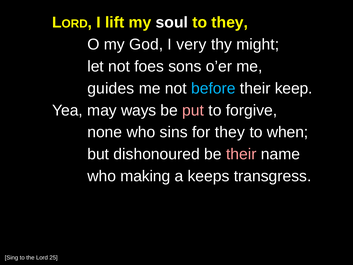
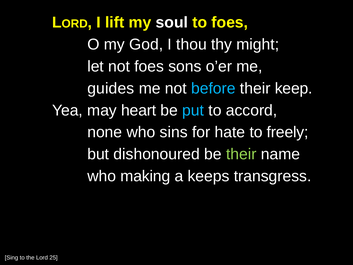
to they: they -> foes
very: very -> thou
ways: ways -> heart
put colour: pink -> light blue
forgive: forgive -> accord
for they: they -> hate
when: when -> freely
their at (241, 154) colour: pink -> light green
